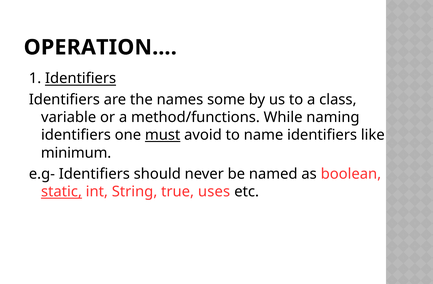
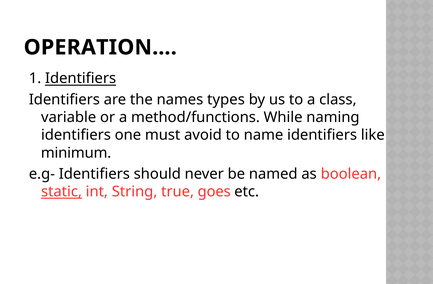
some: some -> types
must underline: present -> none
uses: uses -> goes
